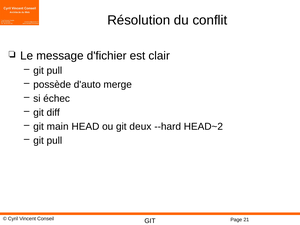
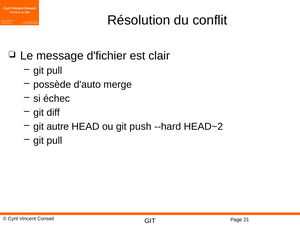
main: main -> autre
deux: deux -> push
